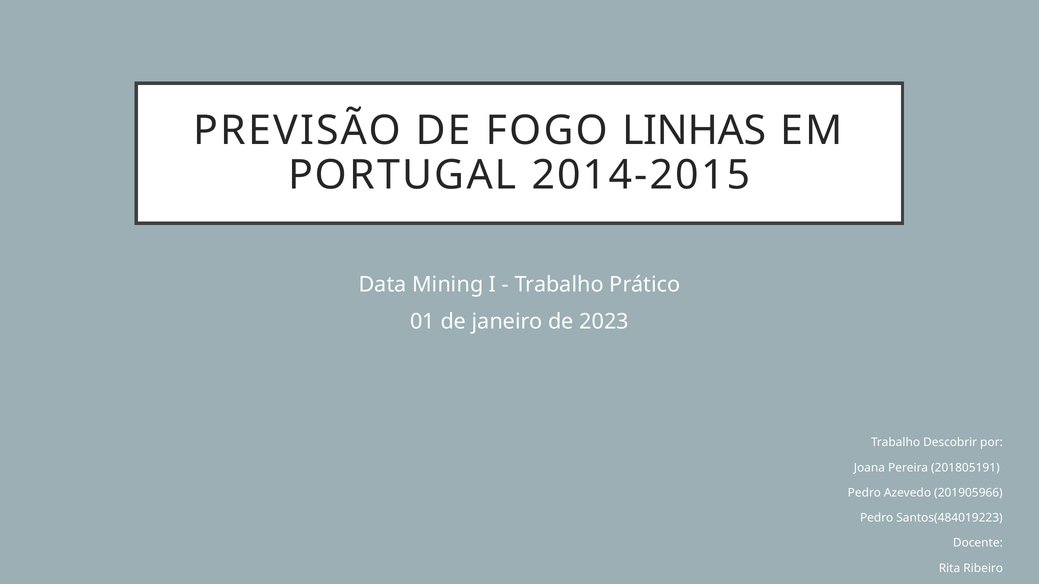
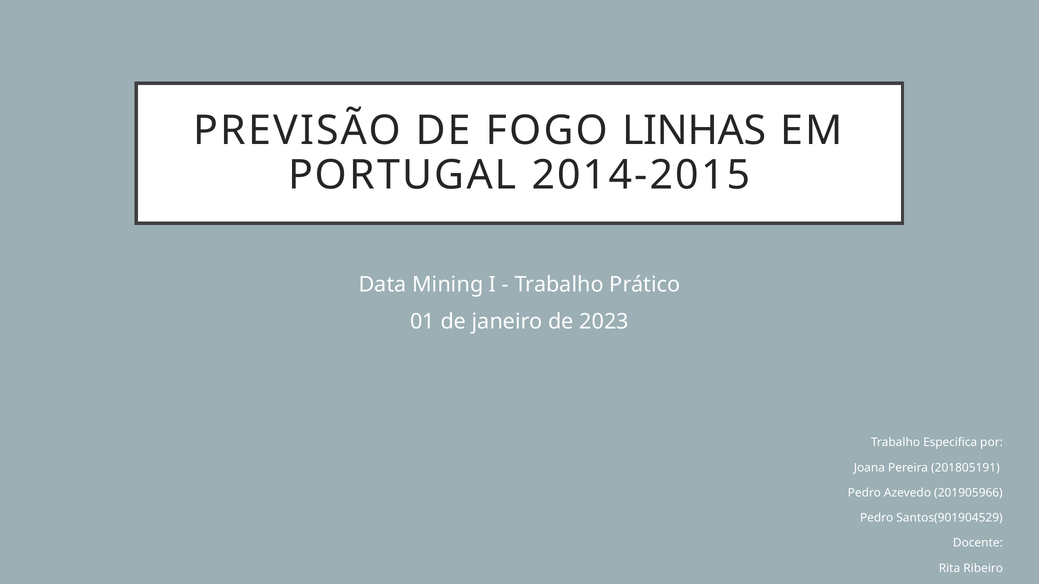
Descobrir: Descobrir -> Especifica
Santos(484019223: Santos(484019223 -> Santos(901904529
